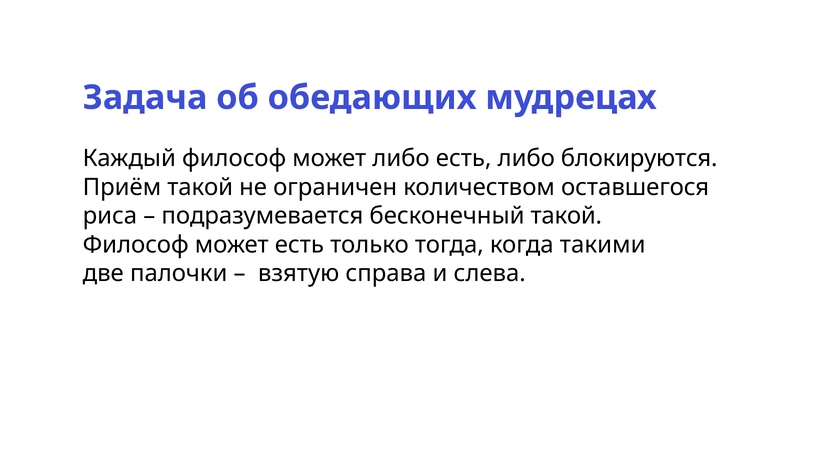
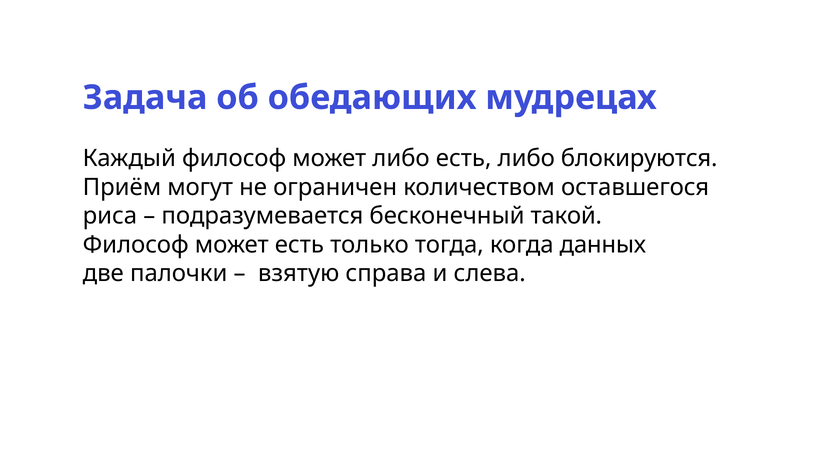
Приём такой: такой -> могут
такими: такими -> данных
